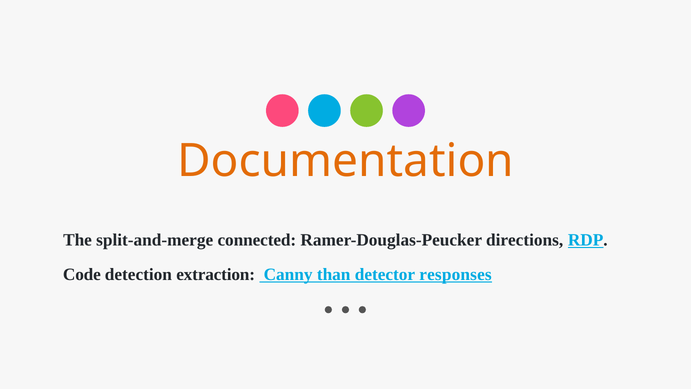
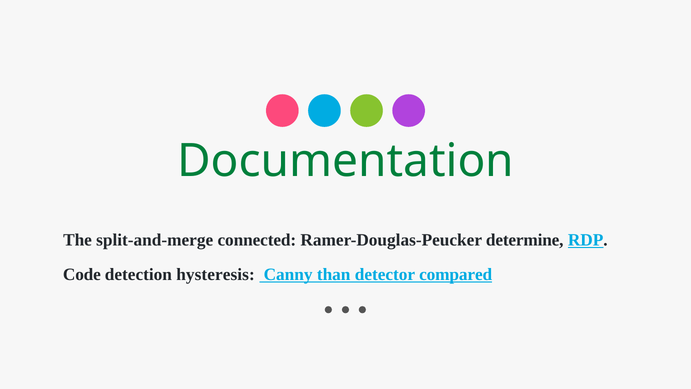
Documentation colour: orange -> green
directions: directions -> determine
extraction: extraction -> hysteresis
responses: responses -> compared
